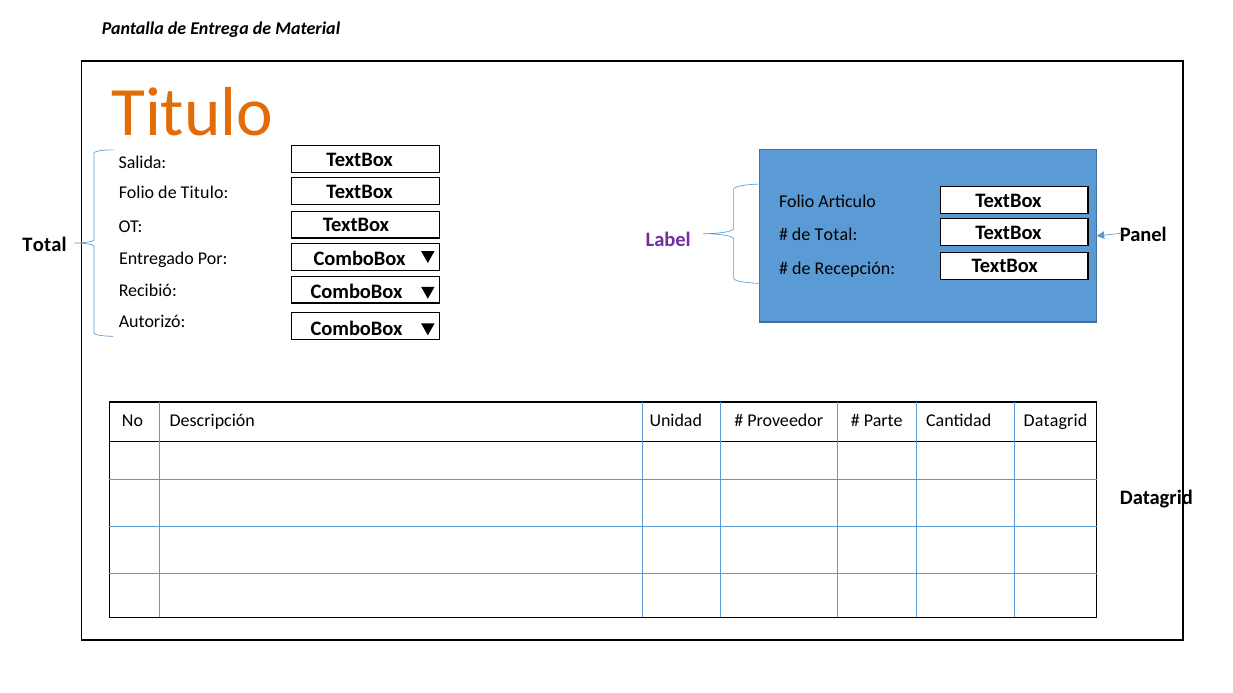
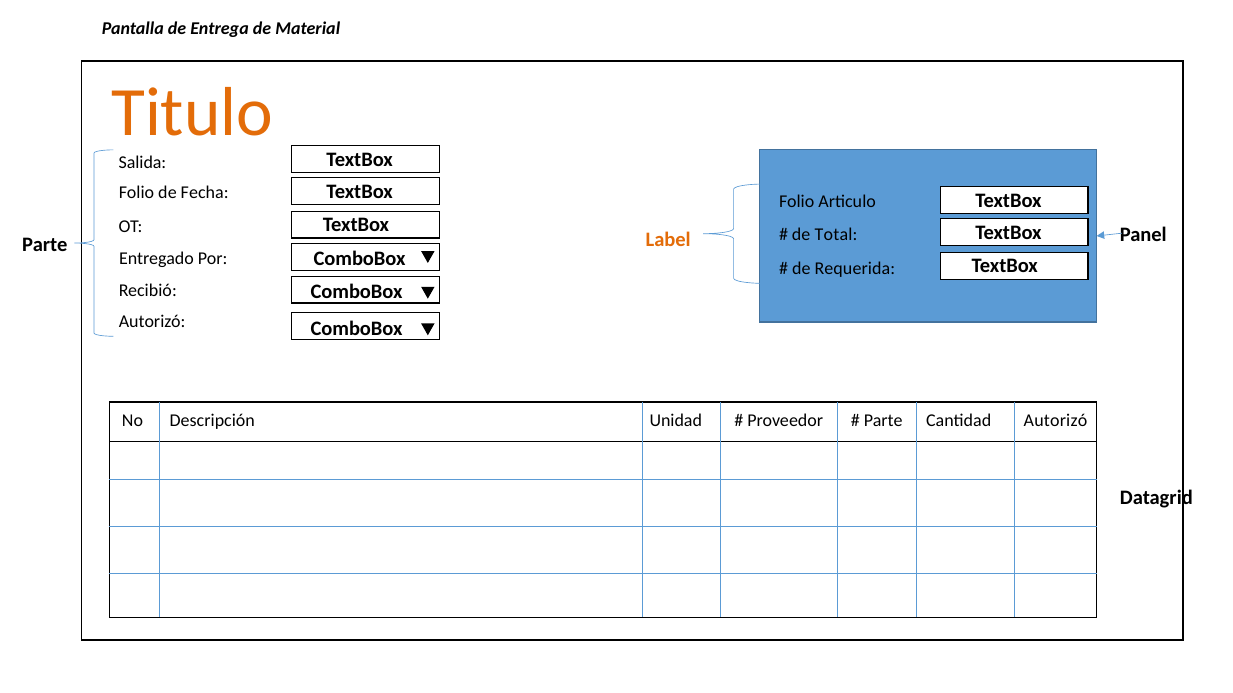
de Titulo: Titulo -> Fecha
Label colour: purple -> orange
Total at (45, 244): Total -> Parte
Recepción: Recepción -> Requerida
Datagrid at (1056, 421): Datagrid -> Autorizó
